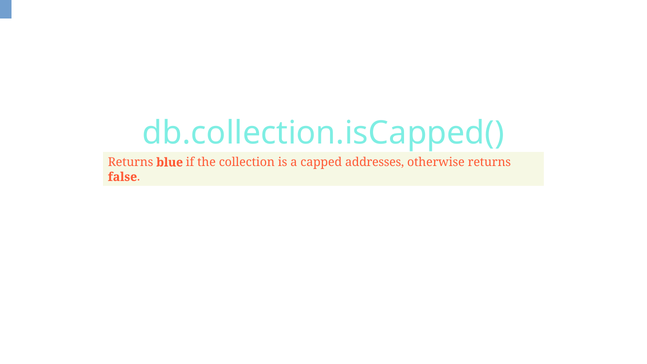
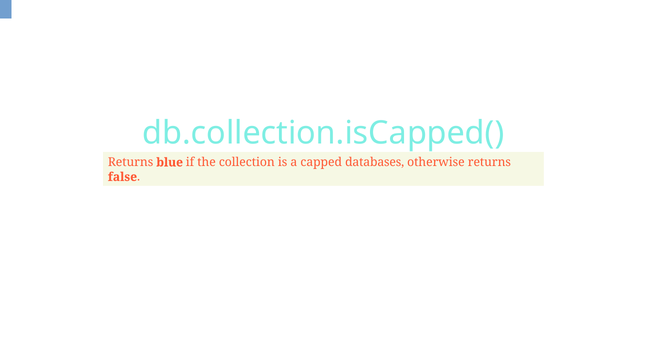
addresses: addresses -> databases
